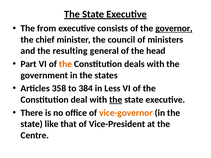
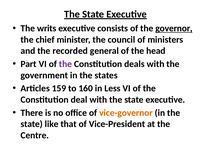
from: from -> writs
resulting: resulting -> recorded
the at (65, 64) colour: orange -> purple
358: 358 -> 159
384: 384 -> 160
the at (116, 100) underline: present -> none
